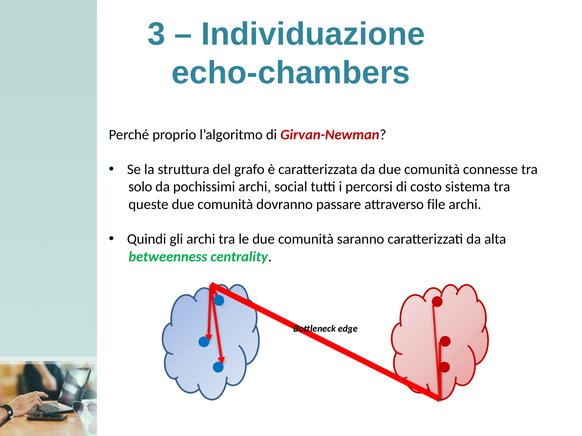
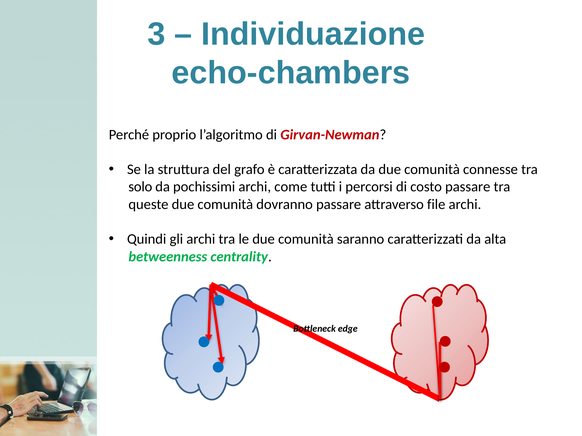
social: social -> come
costo sistema: sistema -> passare
